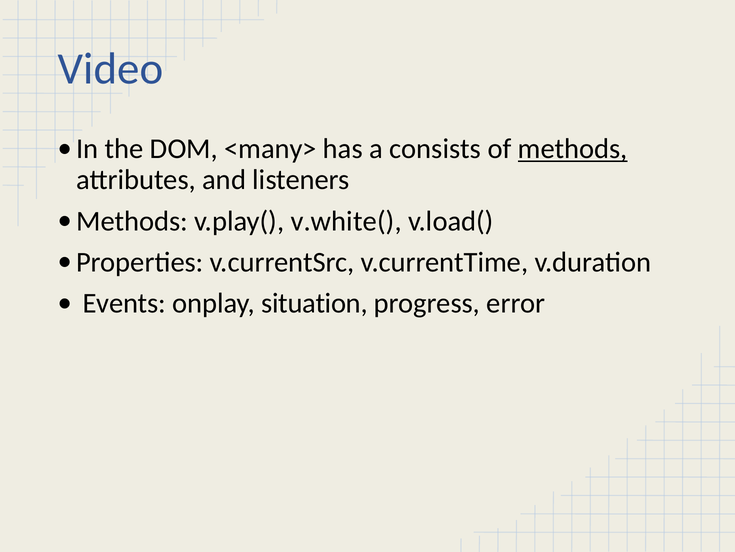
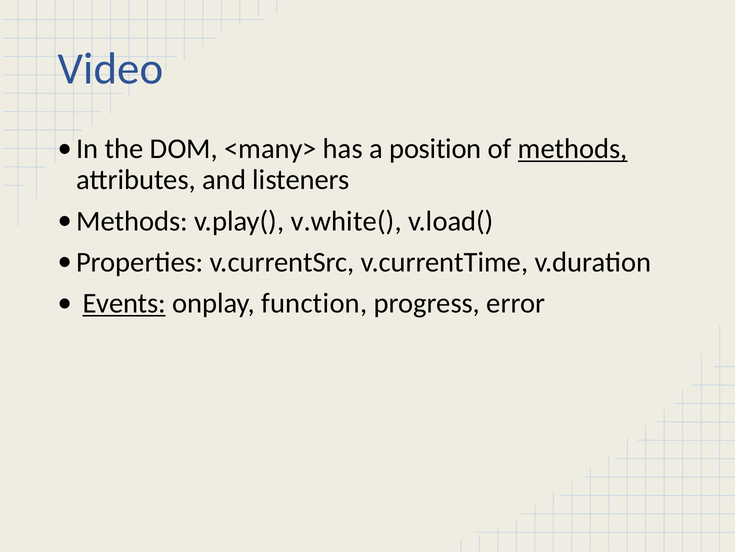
consists: consists -> position
Events underline: none -> present
situation: situation -> function
